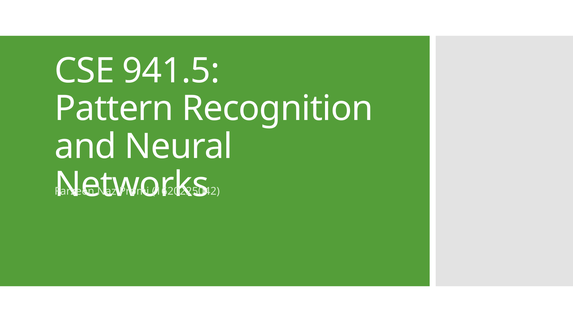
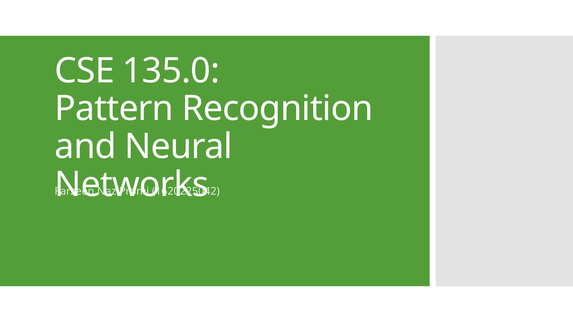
941.5: 941.5 -> 135.0
